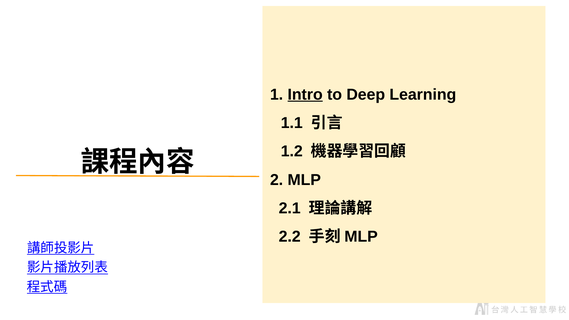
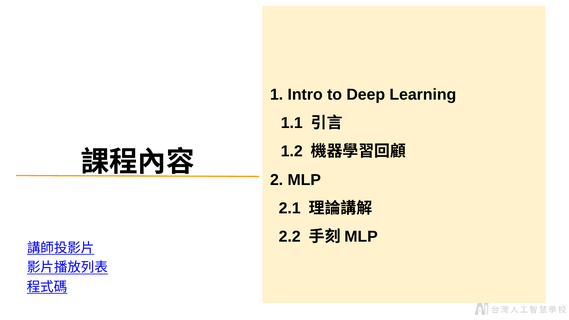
Intro underline: present -> none
